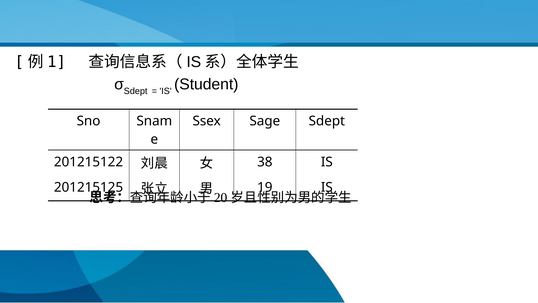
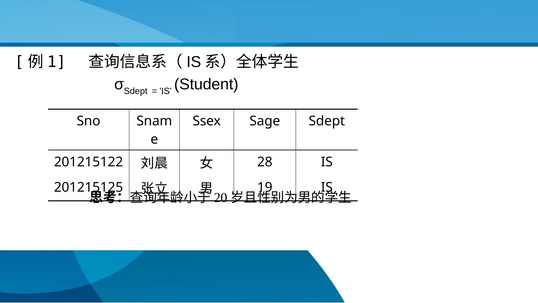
38: 38 -> 28
